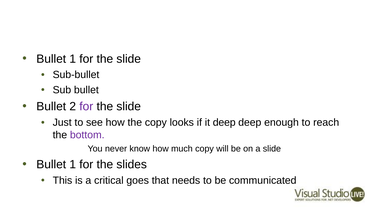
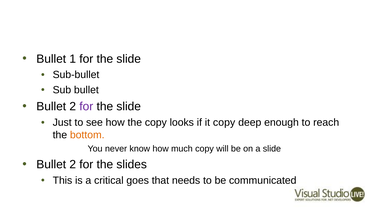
it deep: deep -> copy
bottom colour: purple -> orange
1 at (73, 164): 1 -> 2
